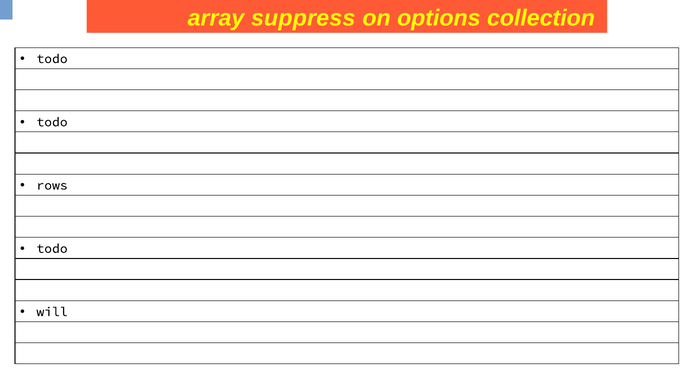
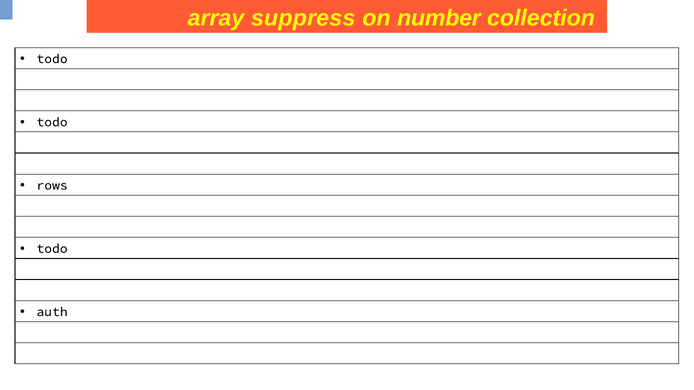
options: options -> number
will: will -> auth
